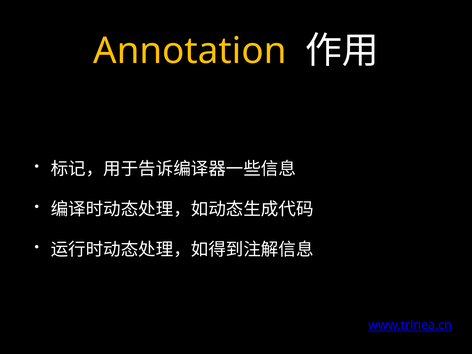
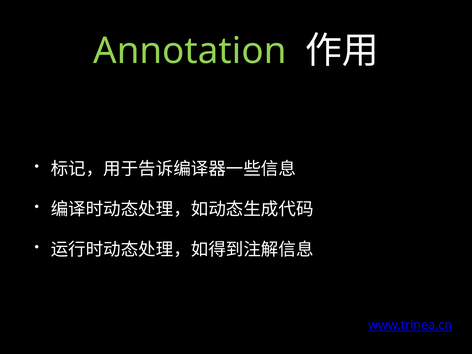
Annotation colour: yellow -> light green
